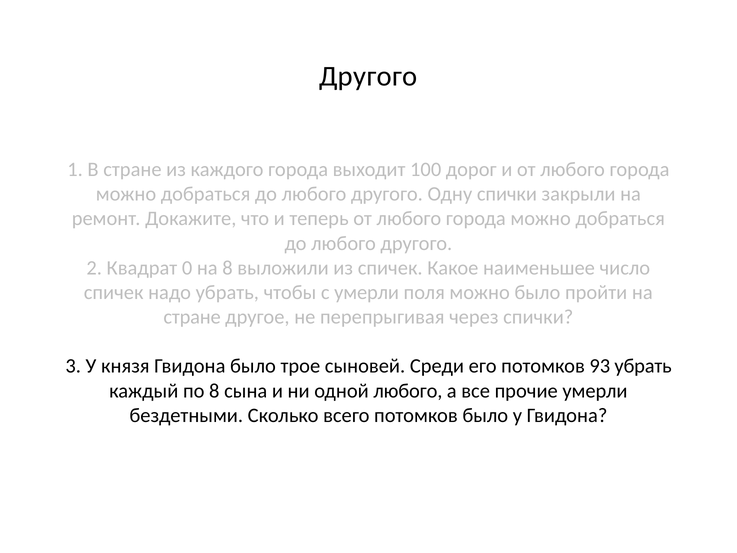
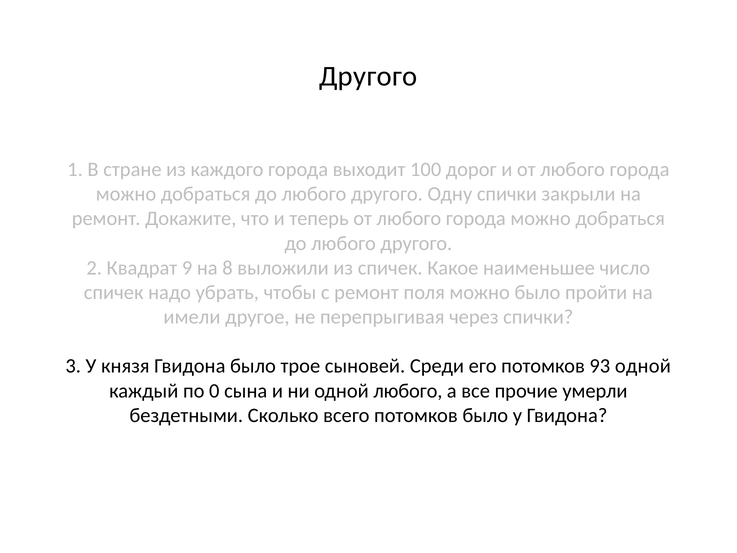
0: 0 -> 9
с умерли: умерли -> ремонт
стране at (192, 317): стране -> имели
93 убрать: убрать -> одной
по 8: 8 -> 0
